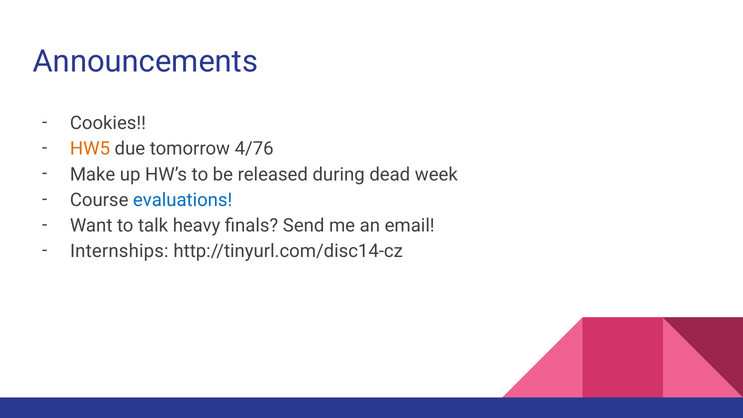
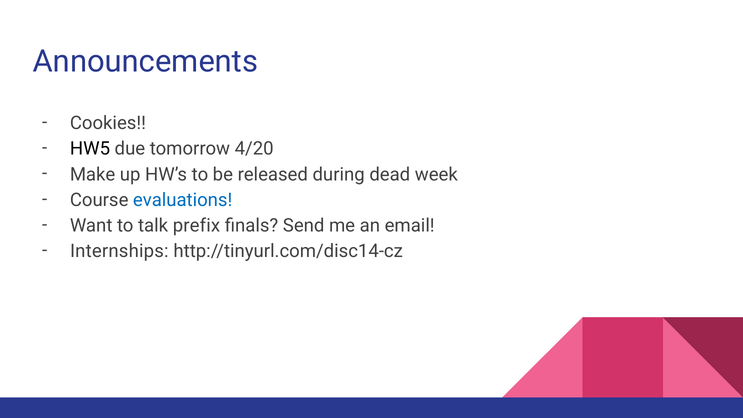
HW5 colour: orange -> black
4/76: 4/76 -> 4/20
heavy: heavy -> prefix
